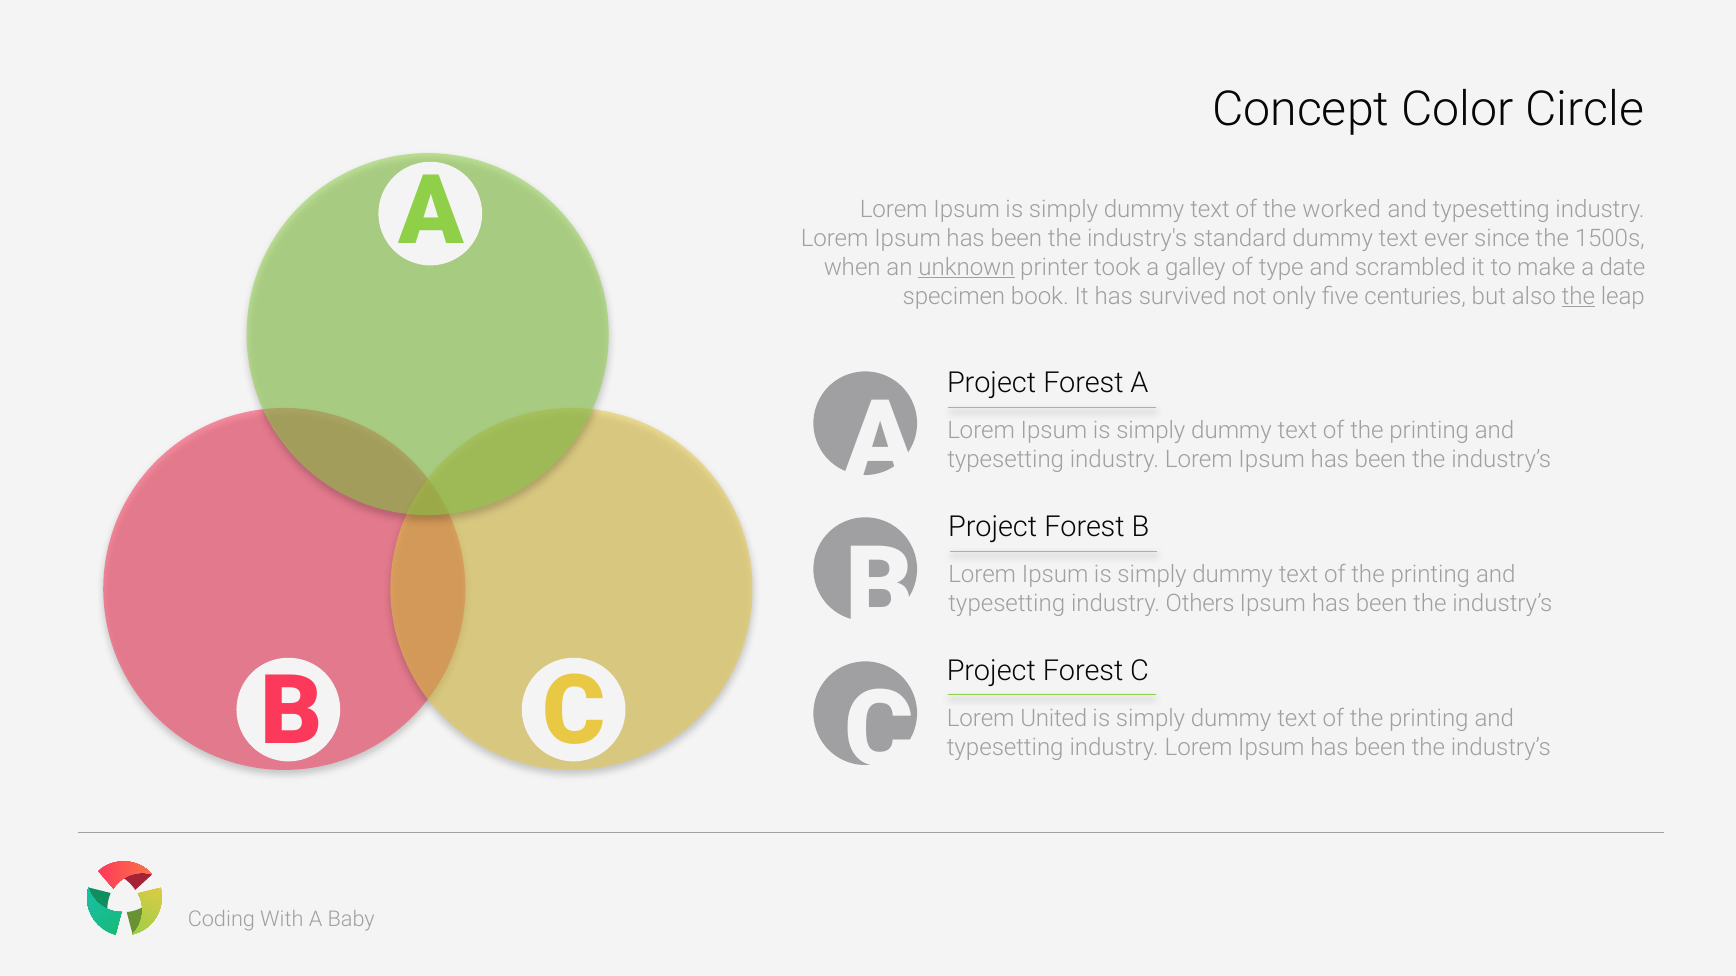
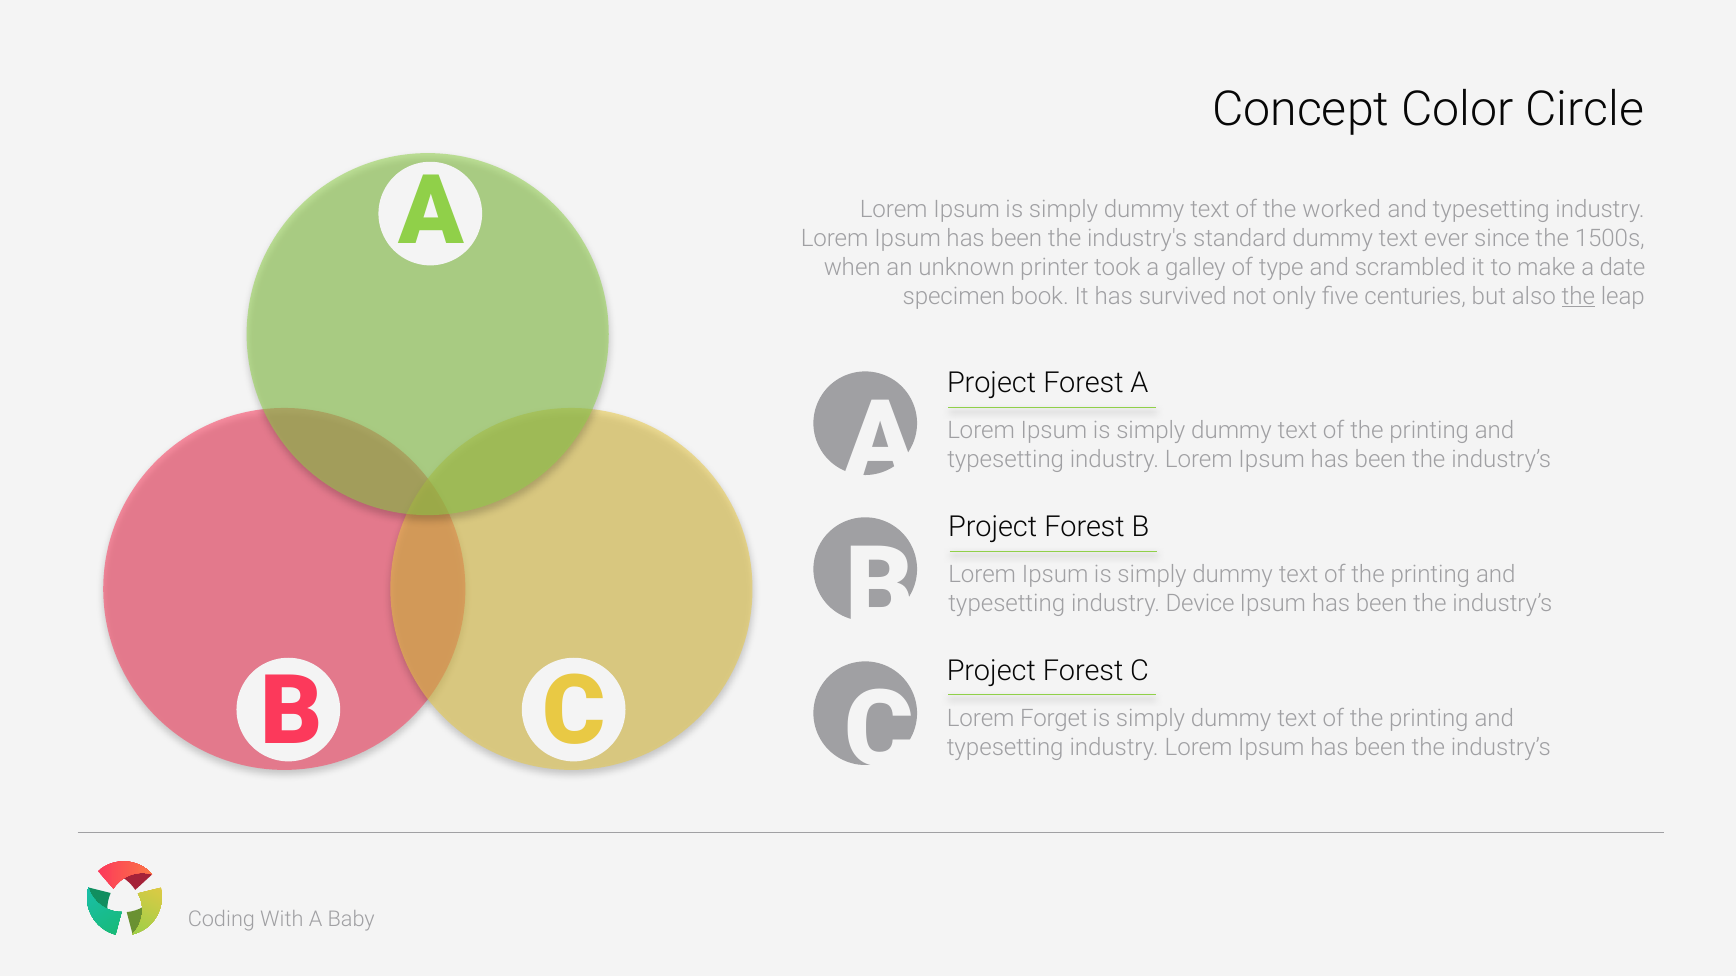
unknown underline: present -> none
Others: Others -> Device
United: United -> Forget
